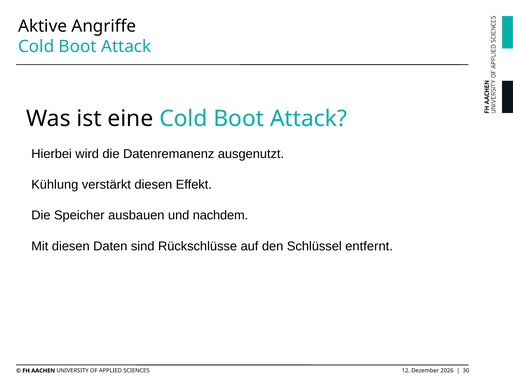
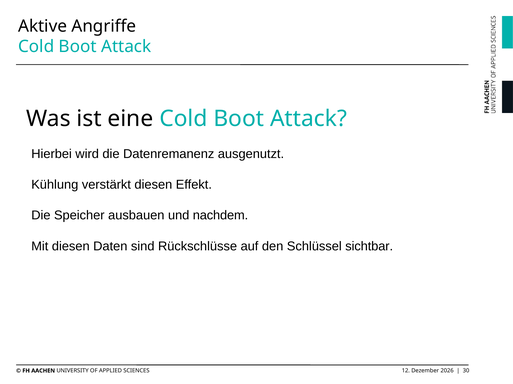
entfernt: entfernt -> sichtbar
